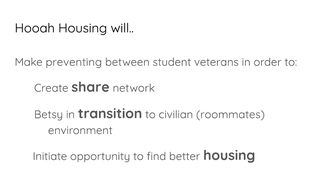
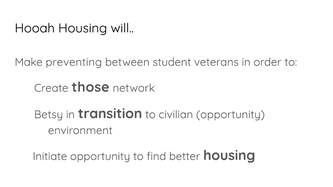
share: share -> those
civilian roommates: roommates -> opportunity
